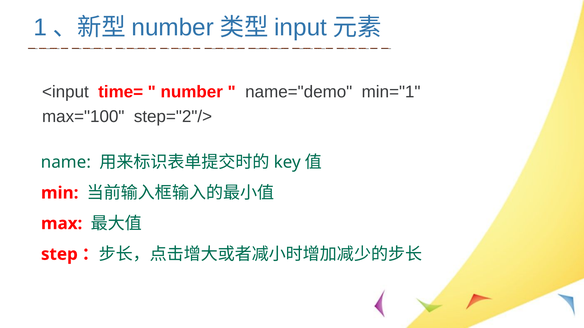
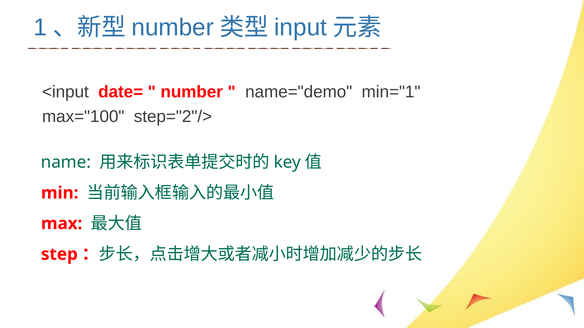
time=: time= -> date=
